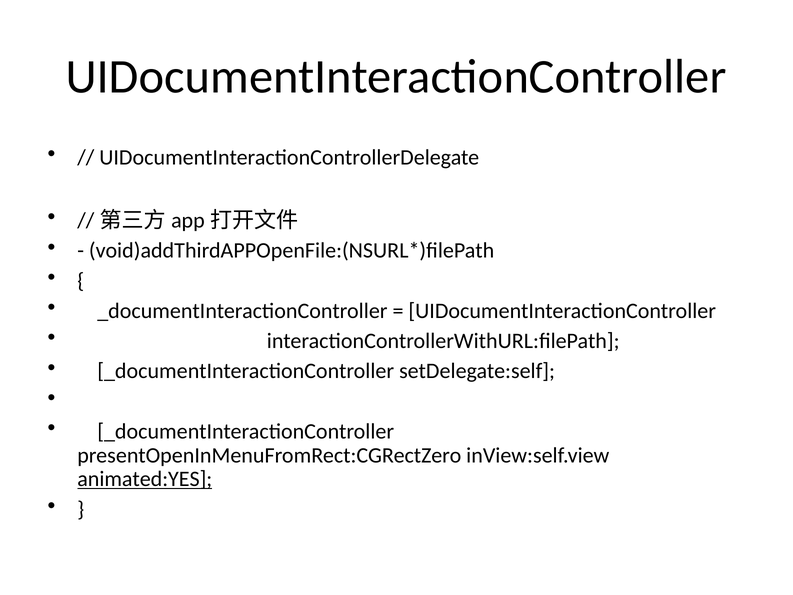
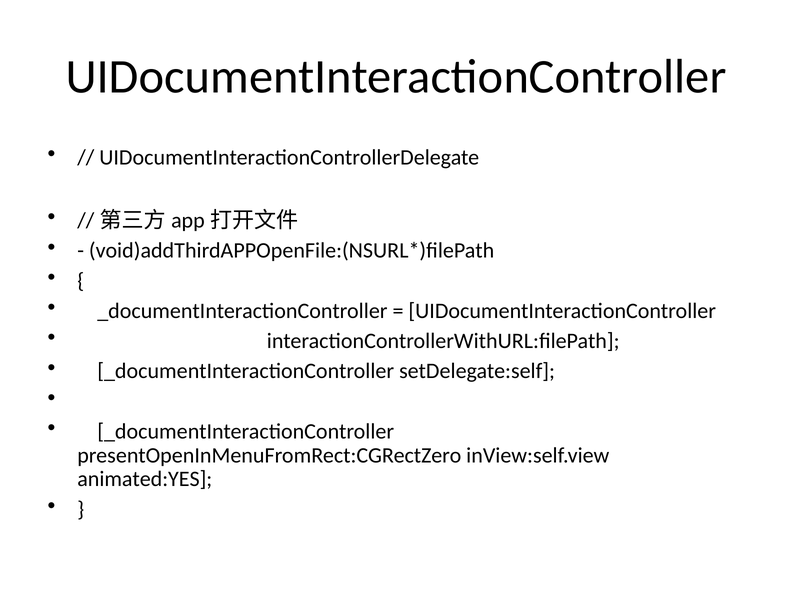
animated:YES underline: present -> none
